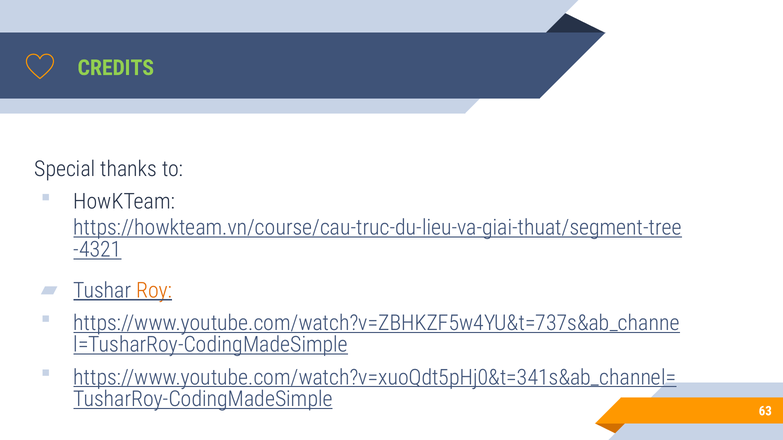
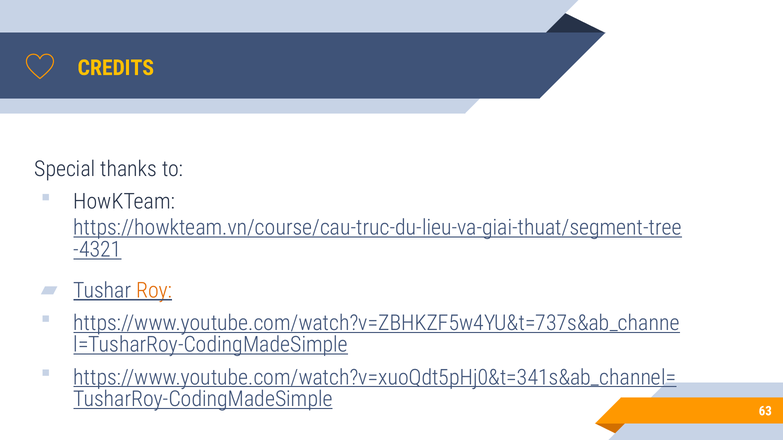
CREDITS colour: light green -> yellow
